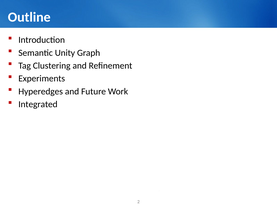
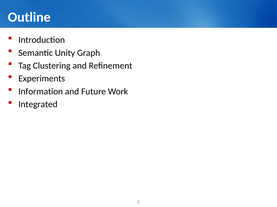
Hyperedges: Hyperedges -> Information
